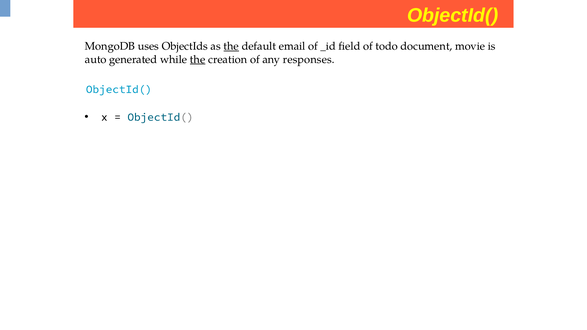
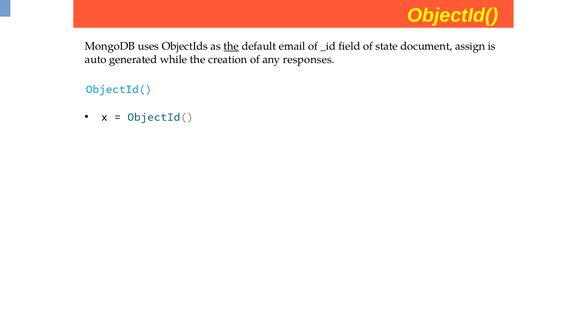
todo: todo -> state
movie: movie -> assign
the at (198, 59) underline: present -> none
